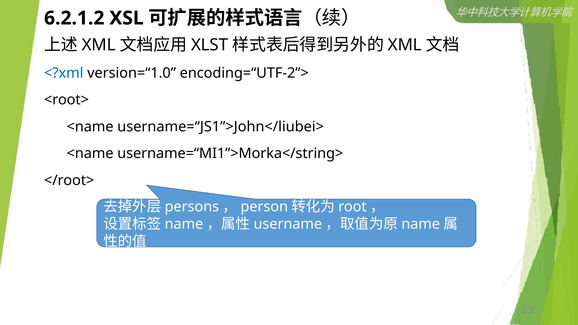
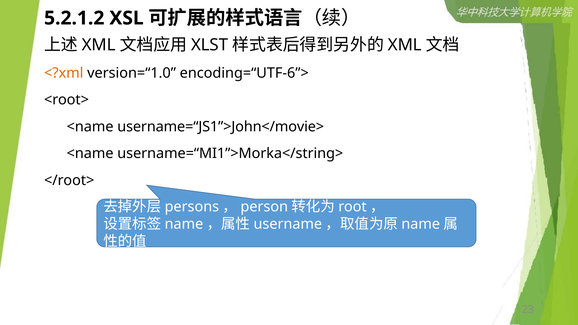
6.2.1.2: 6.2.1.2 -> 5.2.1.2
<?xml colour: blue -> orange
encoding=“UTF-2”>: encoding=“UTF-2”> -> encoding=“UTF-6”>
username=“JS1”>John</liubei>: username=“JS1”>John</liubei> -> username=“JS1”>John</movie>
